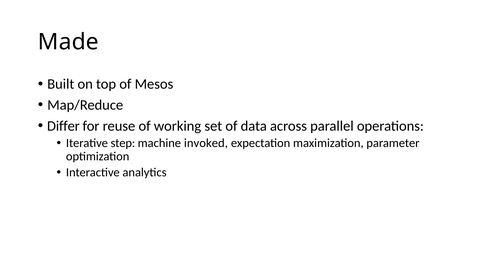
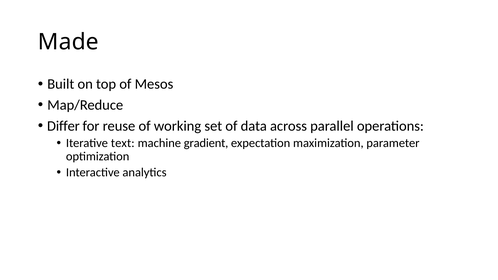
step: step -> text
invoked: invoked -> gradient
